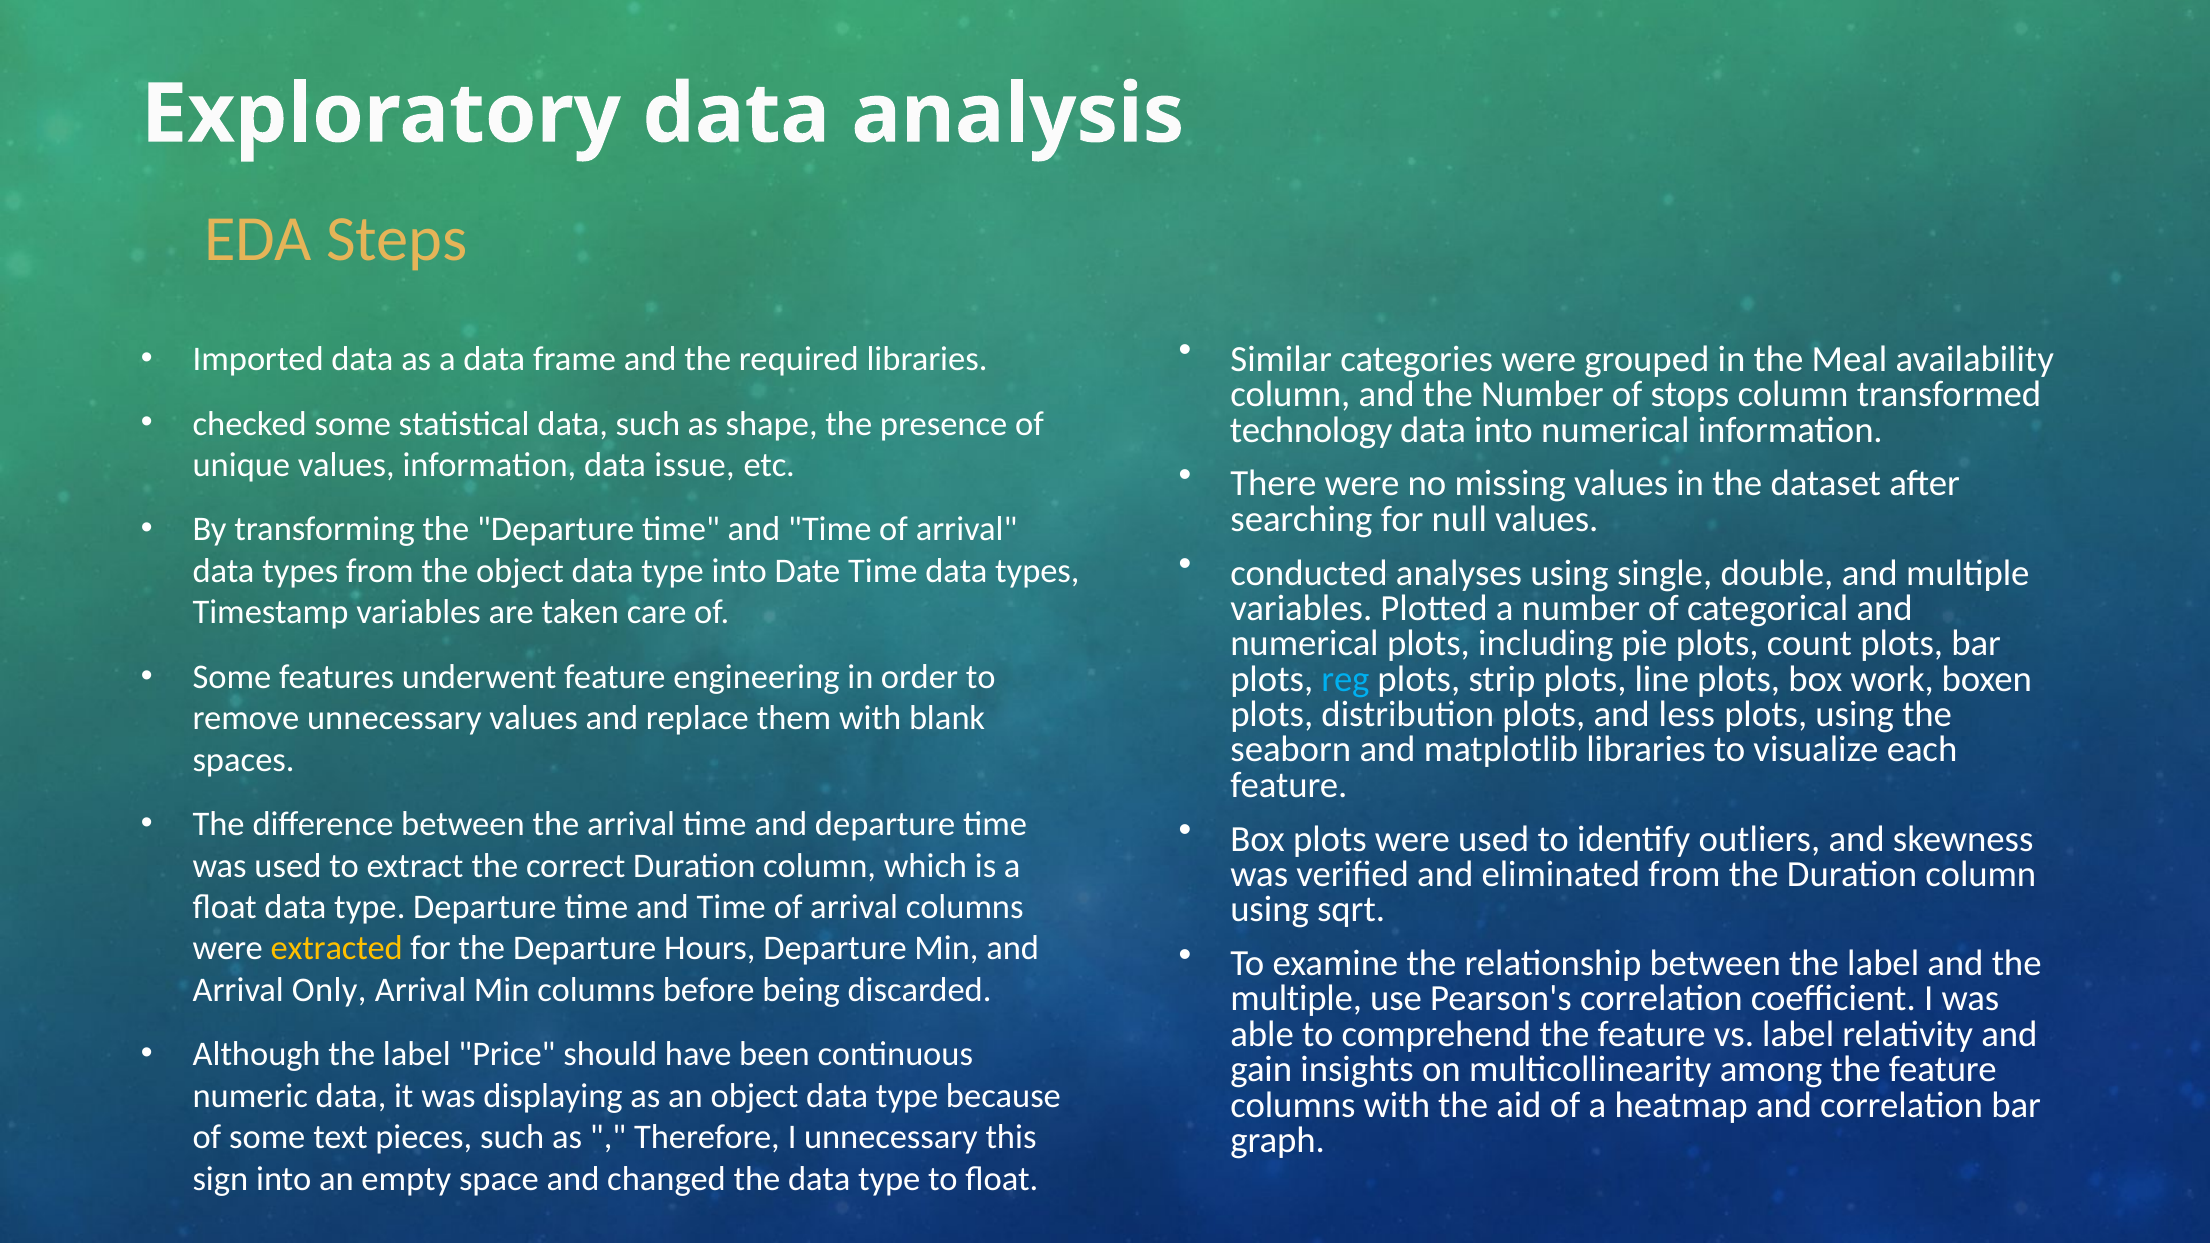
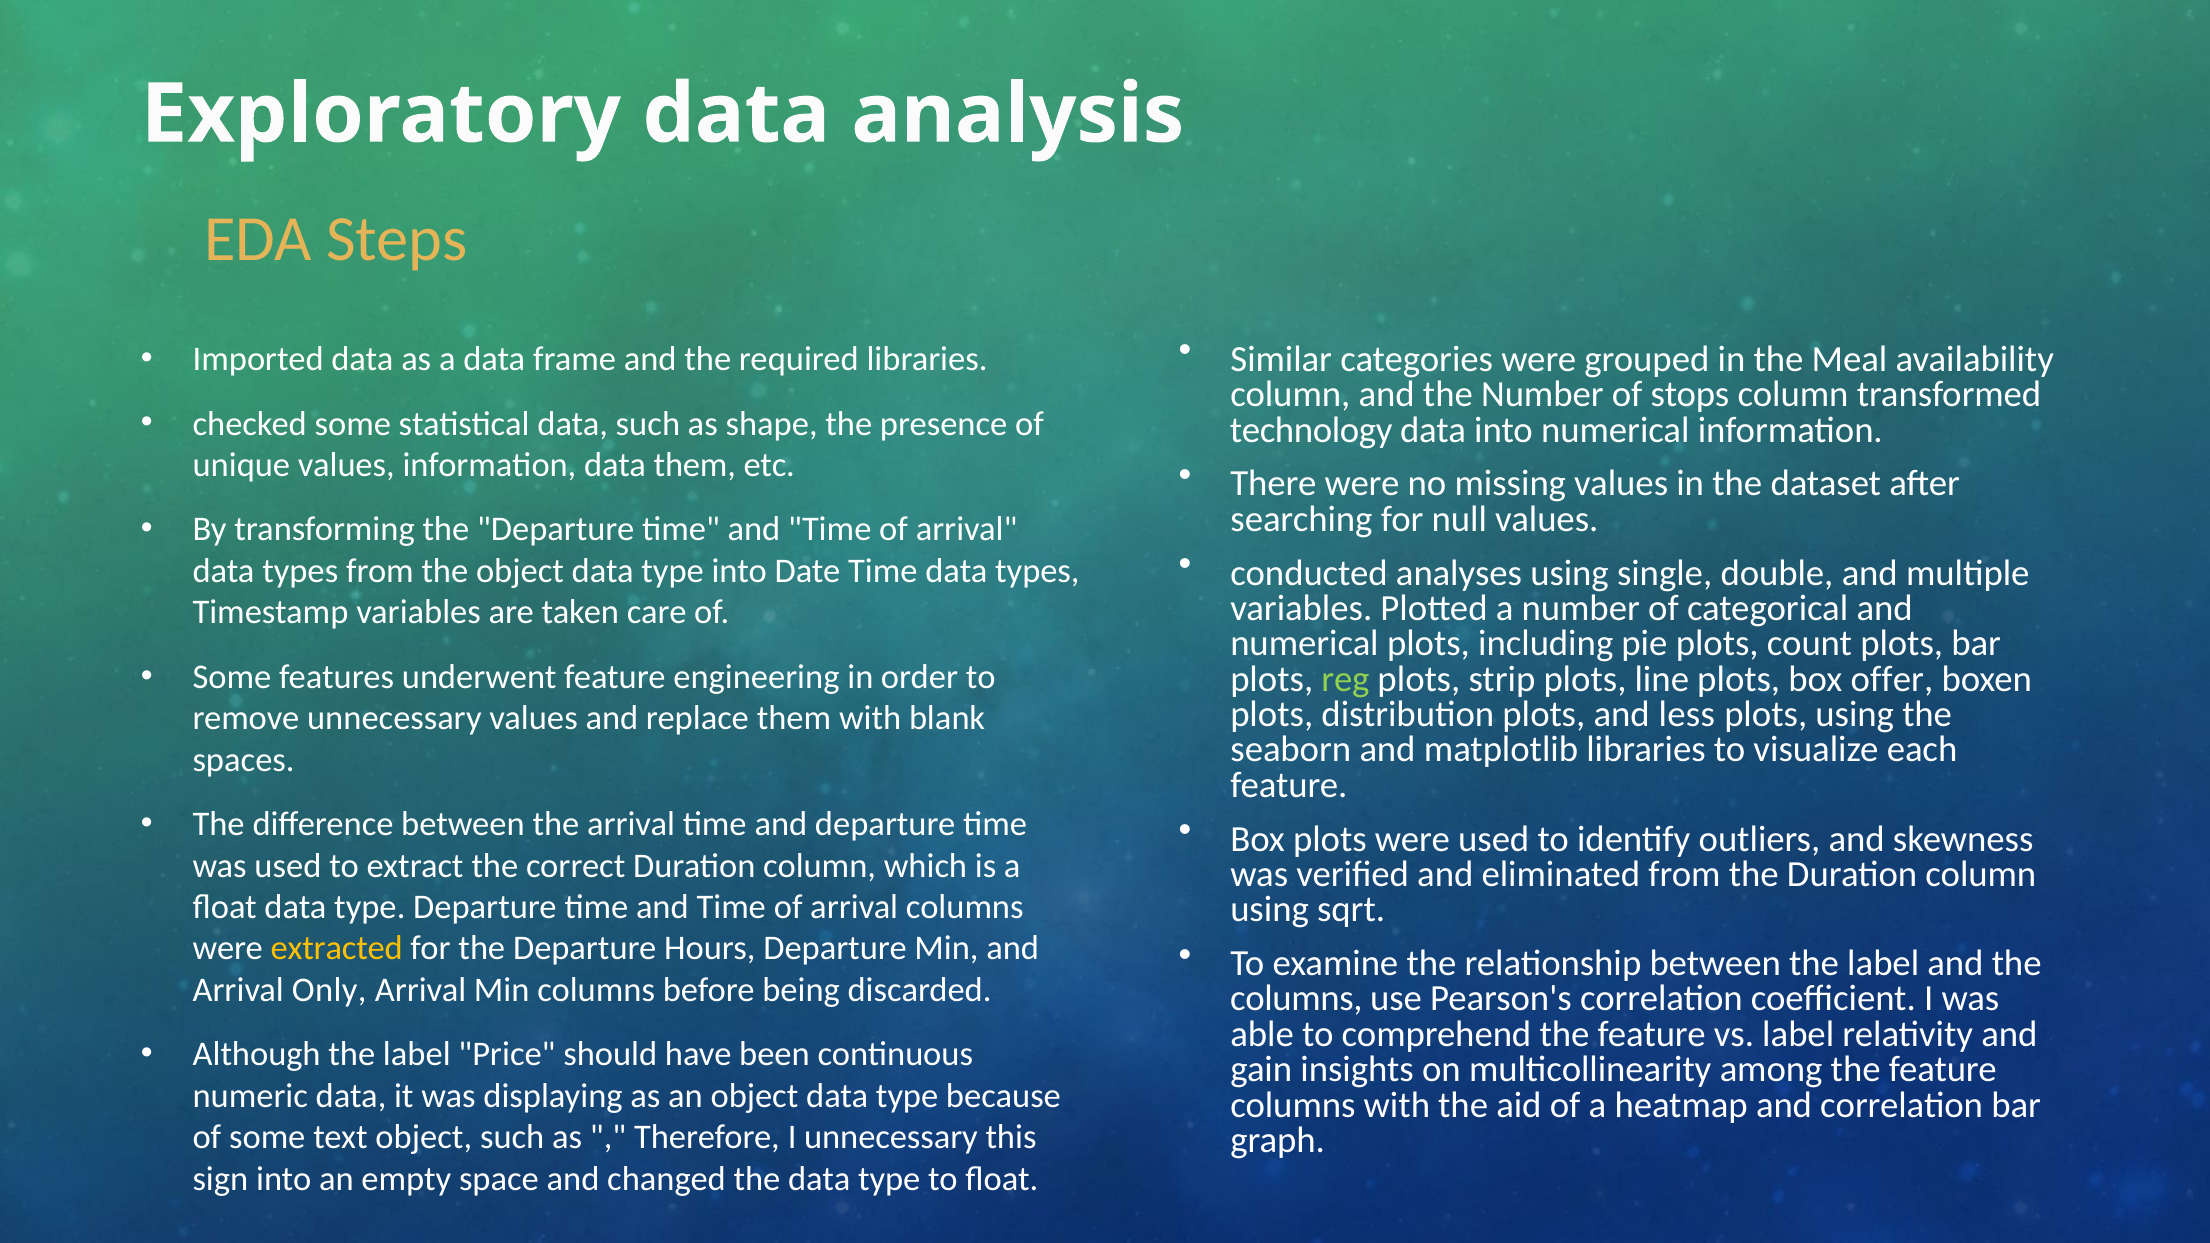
data issue: issue -> them
reg colour: light blue -> light green
work: work -> offer
multiple at (1296, 999): multiple -> columns
text pieces: pieces -> object
